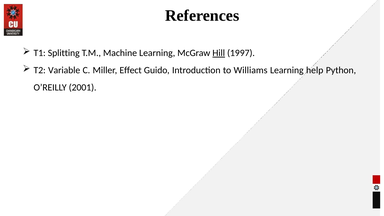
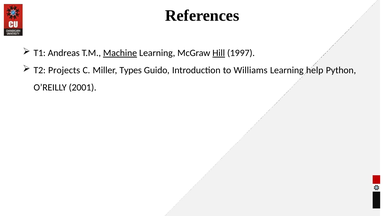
Splitting: Splitting -> Andreas
Machine underline: none -> present
Variable: Variable -> Projects
Effect: Effect -> Types
